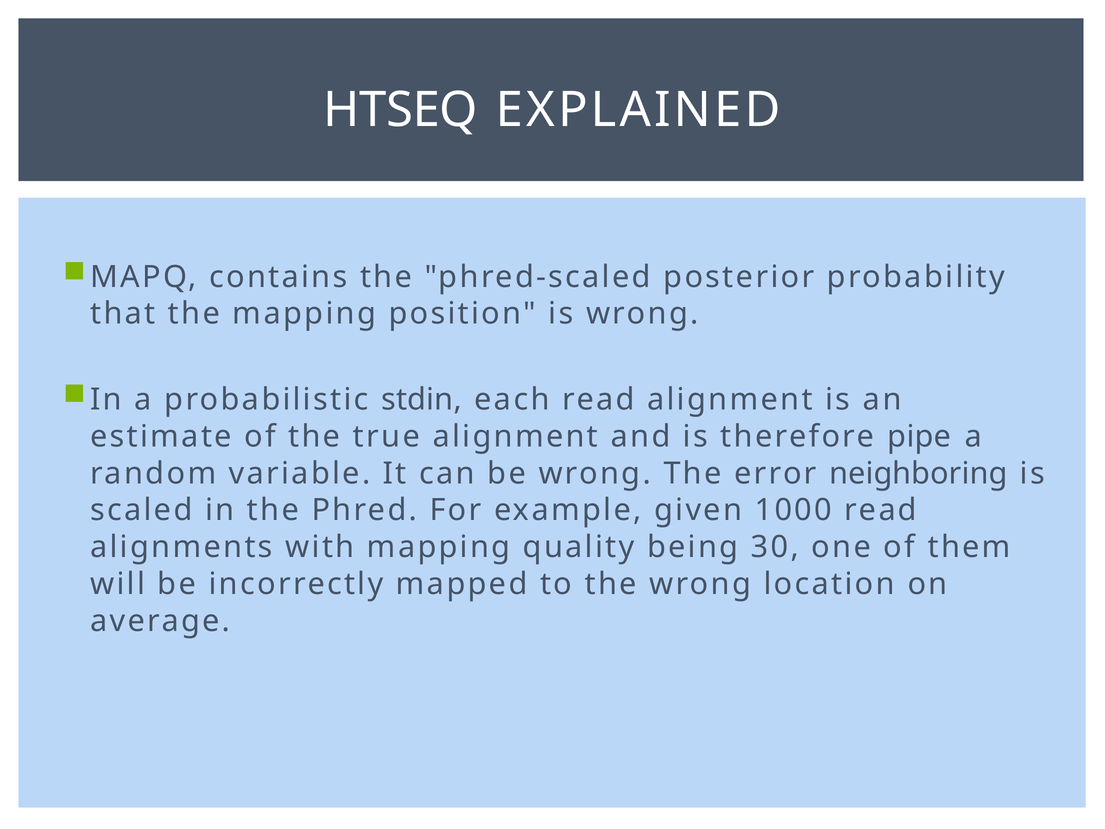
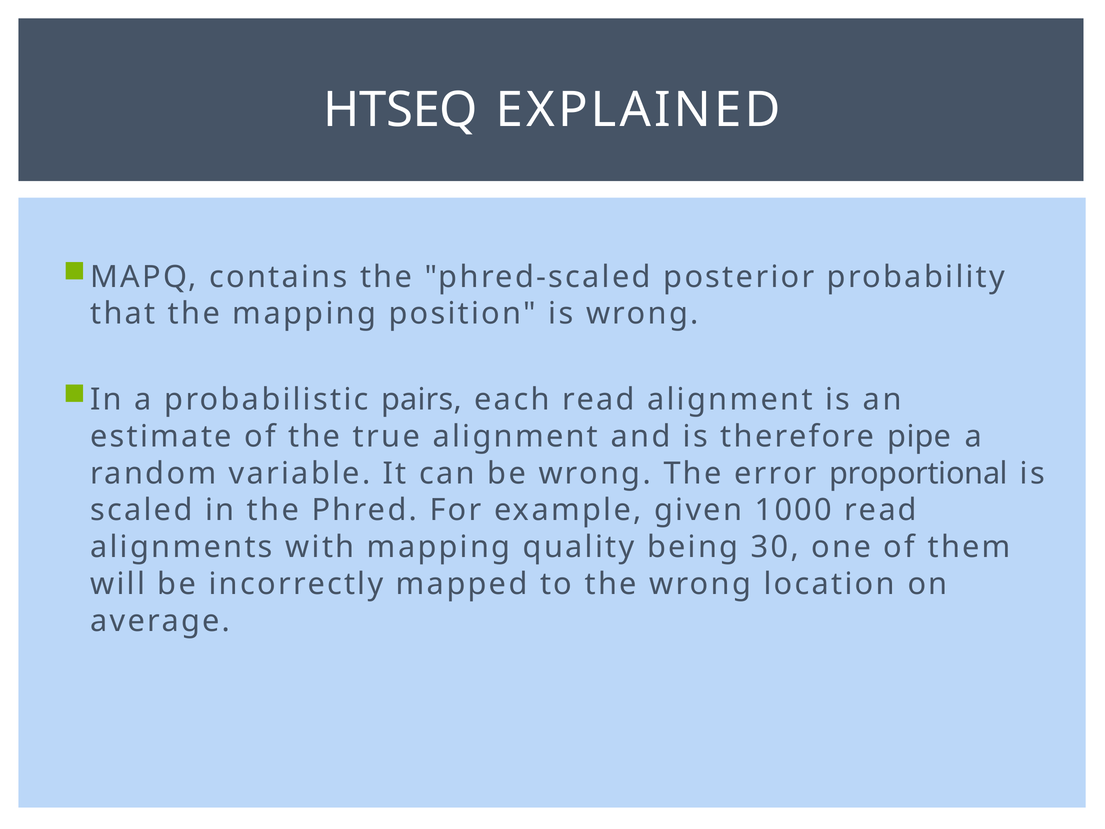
stdin: stdin -> pairs
neighboring: neighboring -> proportional
